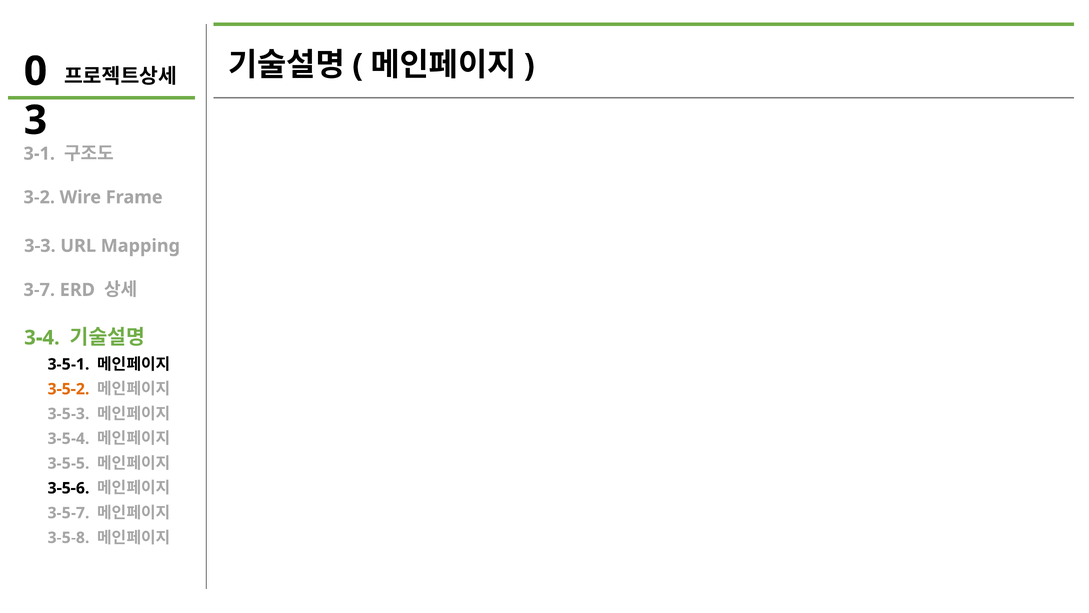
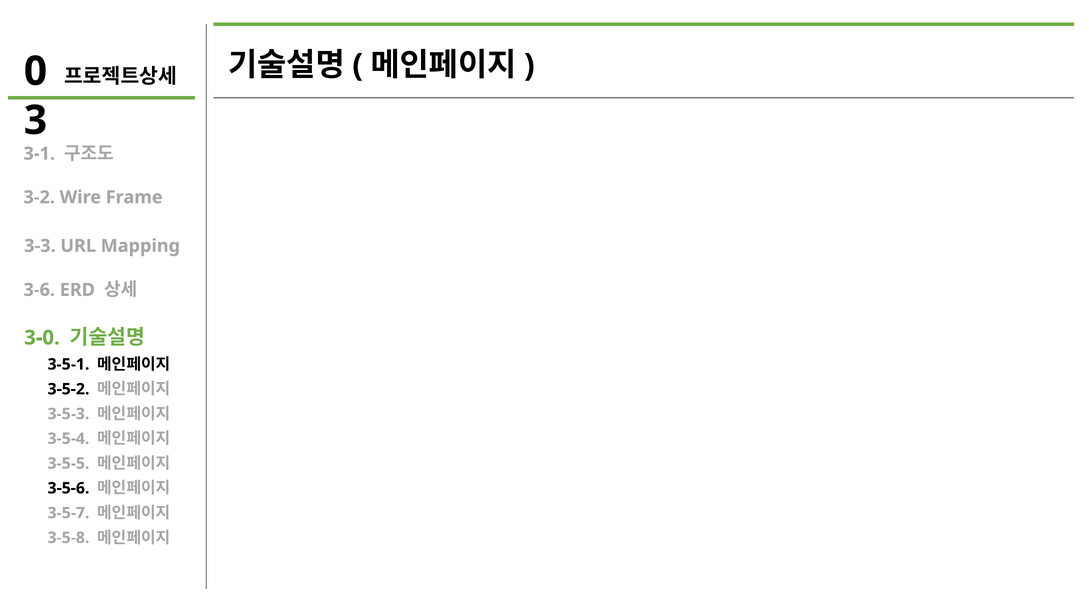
3-7: 3-7 -> 3-6
3-4: 3-4 -> 3-0
3-5-2 colour: orange -> black
